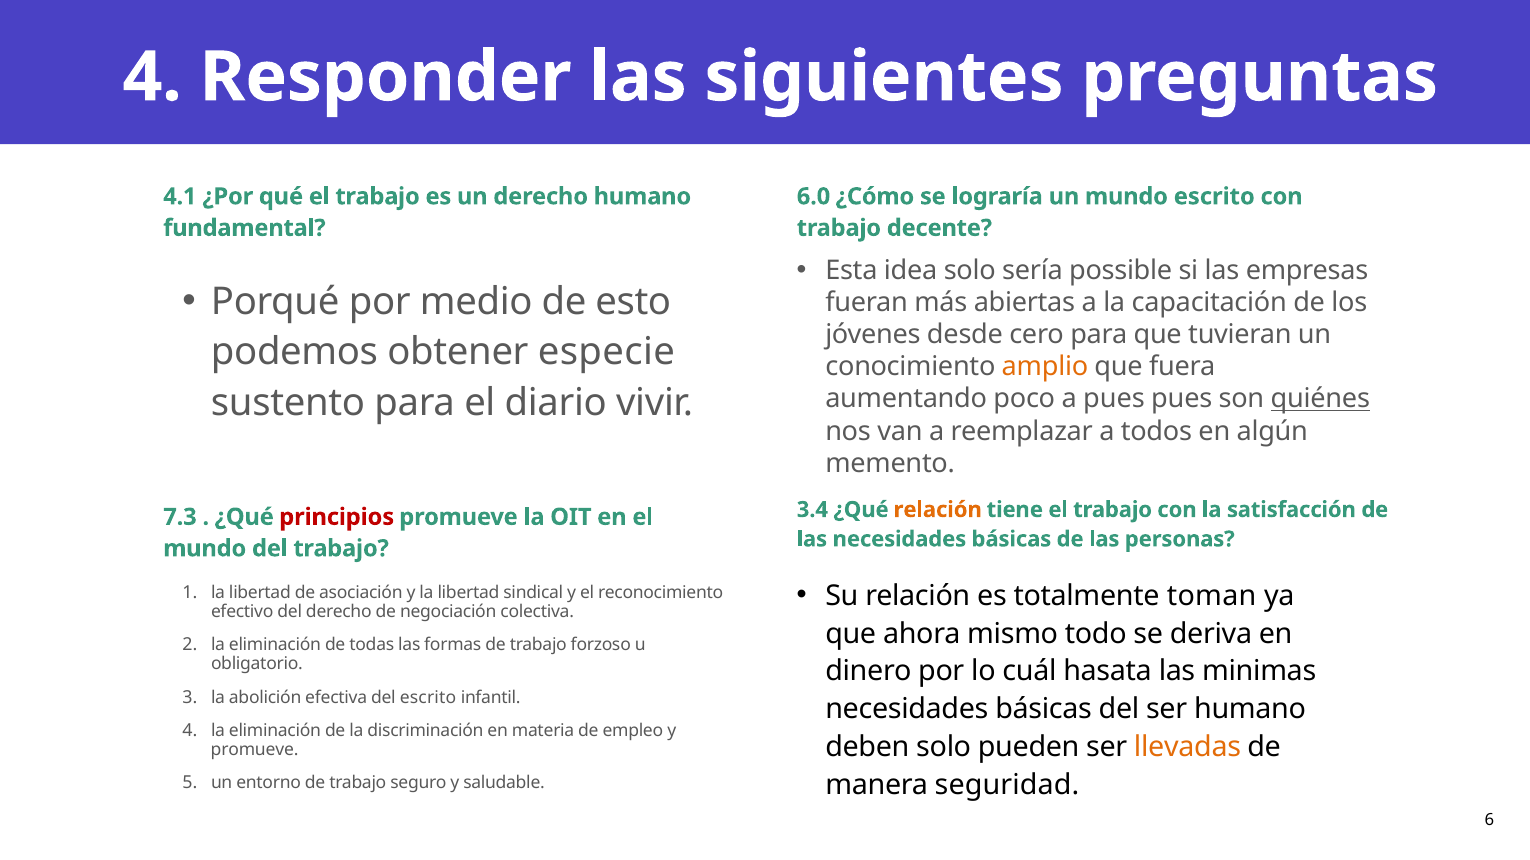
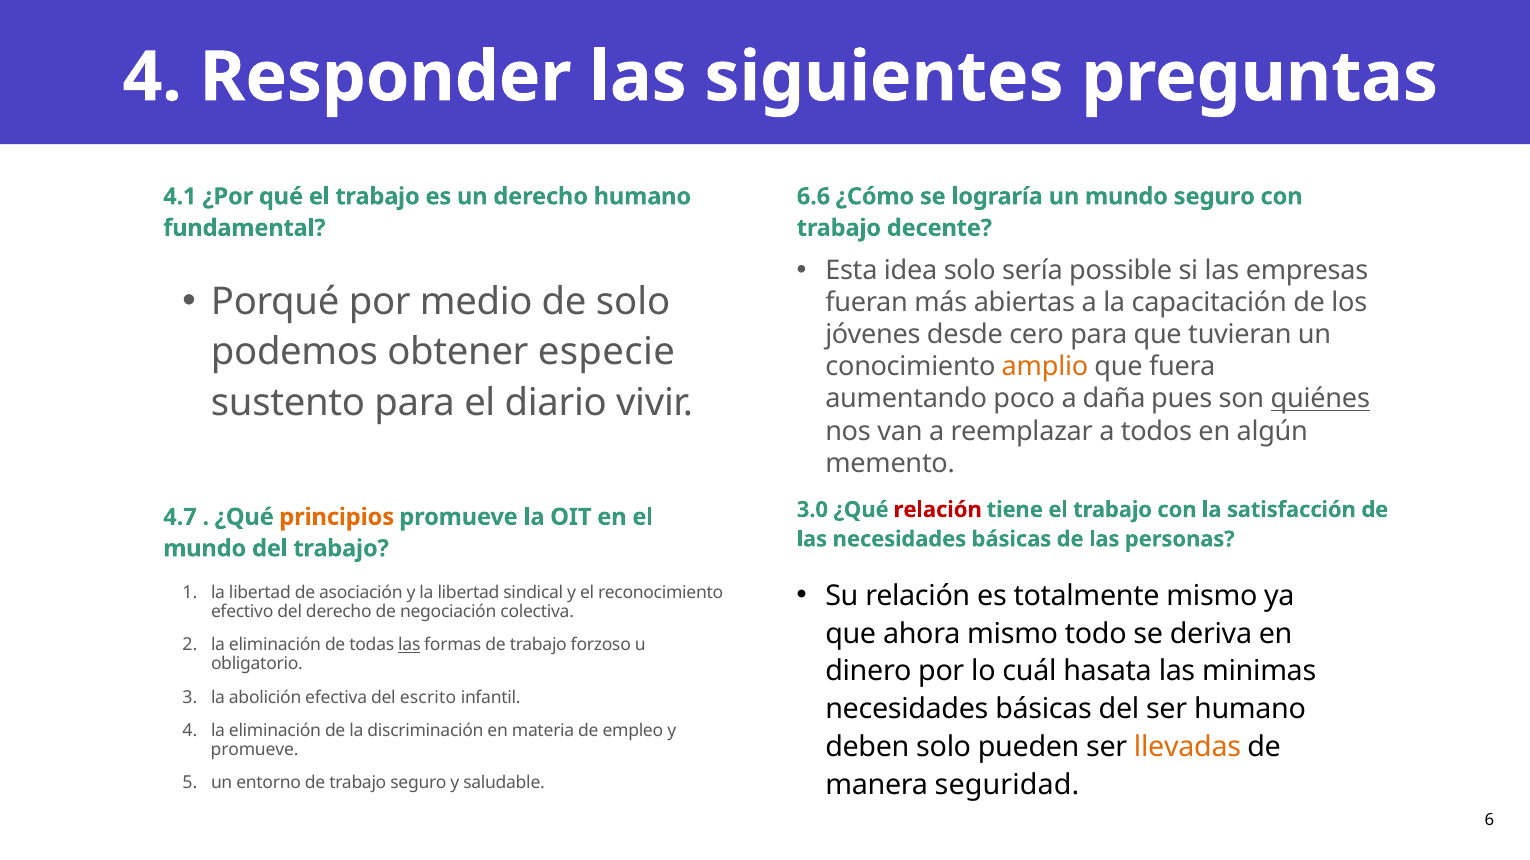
6.0: 6.0 -> 6.6
mundo escrito: escrito -> seguro
de esto: esto -> solo
a pues: pues -> daña
3.4: 3.4 -> 3.0
relación at (938, 510) colour: orange -> red
7.3: 7.3 -> 4.7
principios colour: red -> orange
totalmente toman: toman -> mismo
las at (409, 646) underline: none -> present
